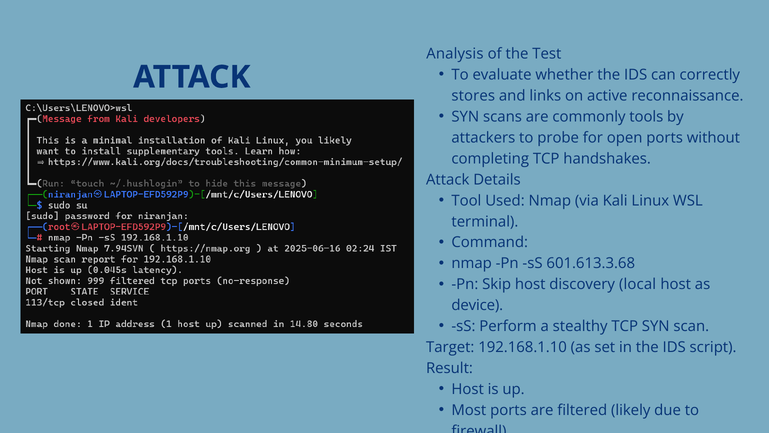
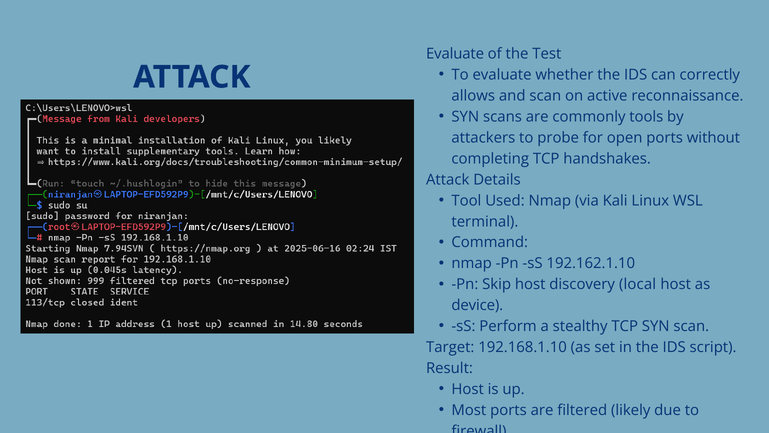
Analysis at (455, 54): Analysis -> Evaluate
stores: stores -> allows
and links: links -> scan
601.613.3.68: 601.613.3.68 -> 192.162.1.10
